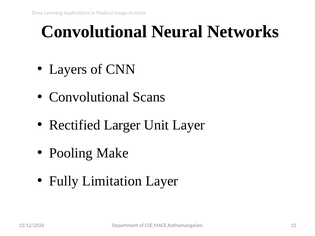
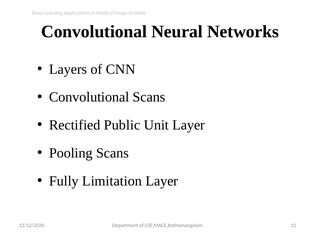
Larger: Larger -> Public
Pooling Make: Make -> Scans
